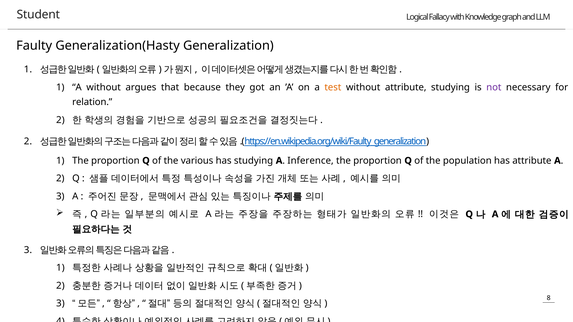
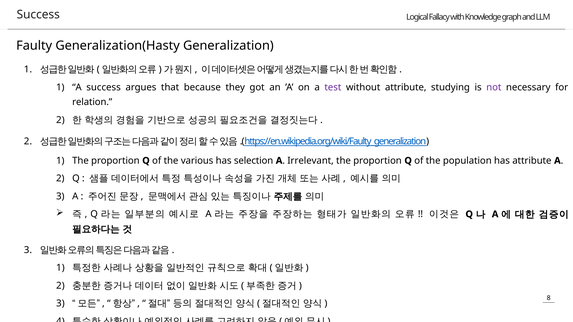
Student at (38, 15): Student -> Success
A without: without -> success
test colour: orange -> purple
has studying: studying -> selection
Inference: Inference -> Irrelevant
